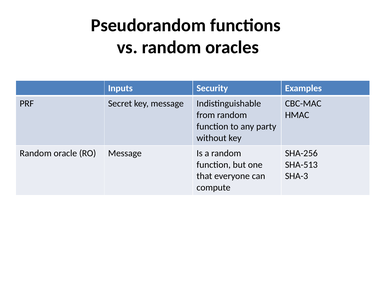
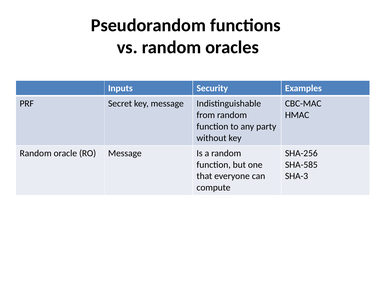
SHA-513: SHA-513 -> SHA-585
